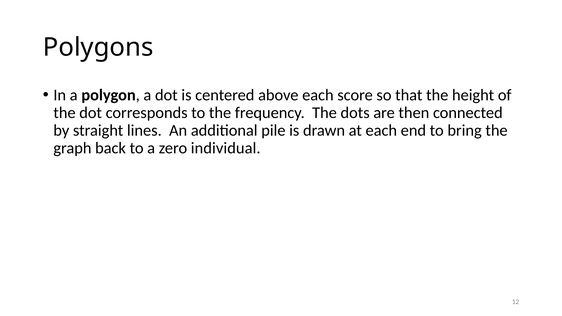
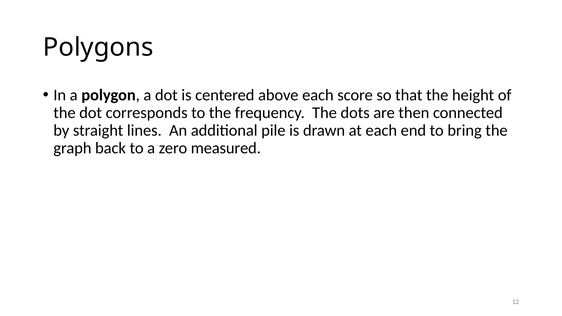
individual: individual -> measured
